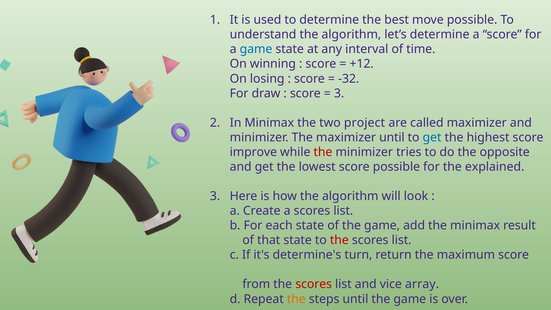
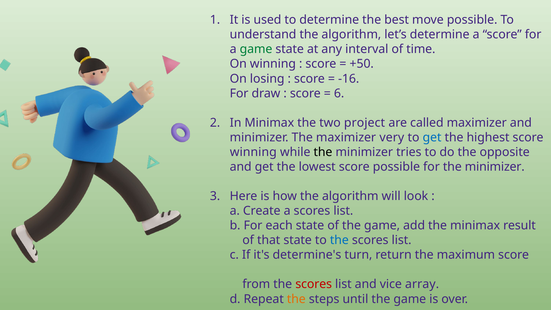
game at (256, 49) colour: blue -> green
+12: +12 -> +50
-32: -32 -> -16
3 at (339, 93): 3 -> 6
maximizer until: until -> very
improve at (253, 152): improve -> winning
the at (323, 152) colour: red -> black
for the explained: explained -> minimizer
the at (339, 240) colour: red -> blue
